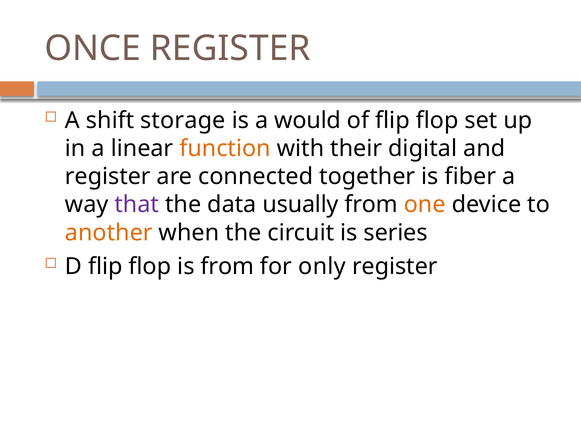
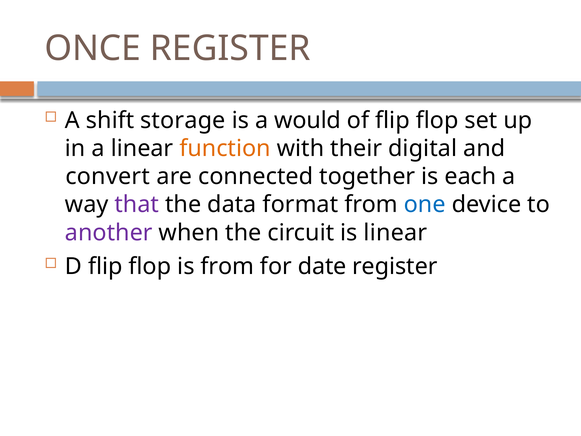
register at (108, 176): register -> convert
fiber: fiber -> each
usually: usually -> format
one colour: orange -> blue
another colour: orange -> purple
is series: series -> linear
only: only -> date
